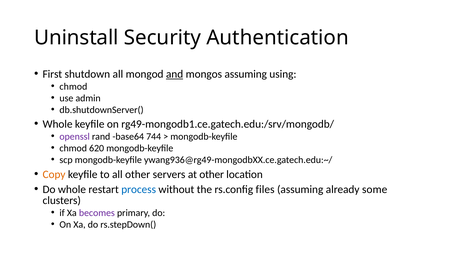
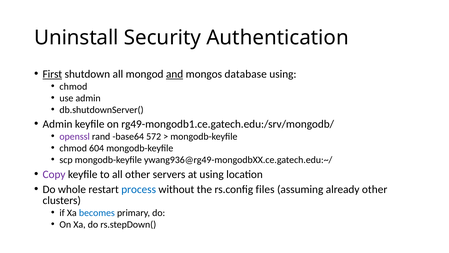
First underline: none -> present
mongos assuming: assuming -> database
Whole at (58, 124): Whole -> Admin
744: 744 -> 572
620: 620 -> 604
Copy colour: orange -> purple
at other: other -> using
already some: some -> other
becomes colour: purple -> blue
